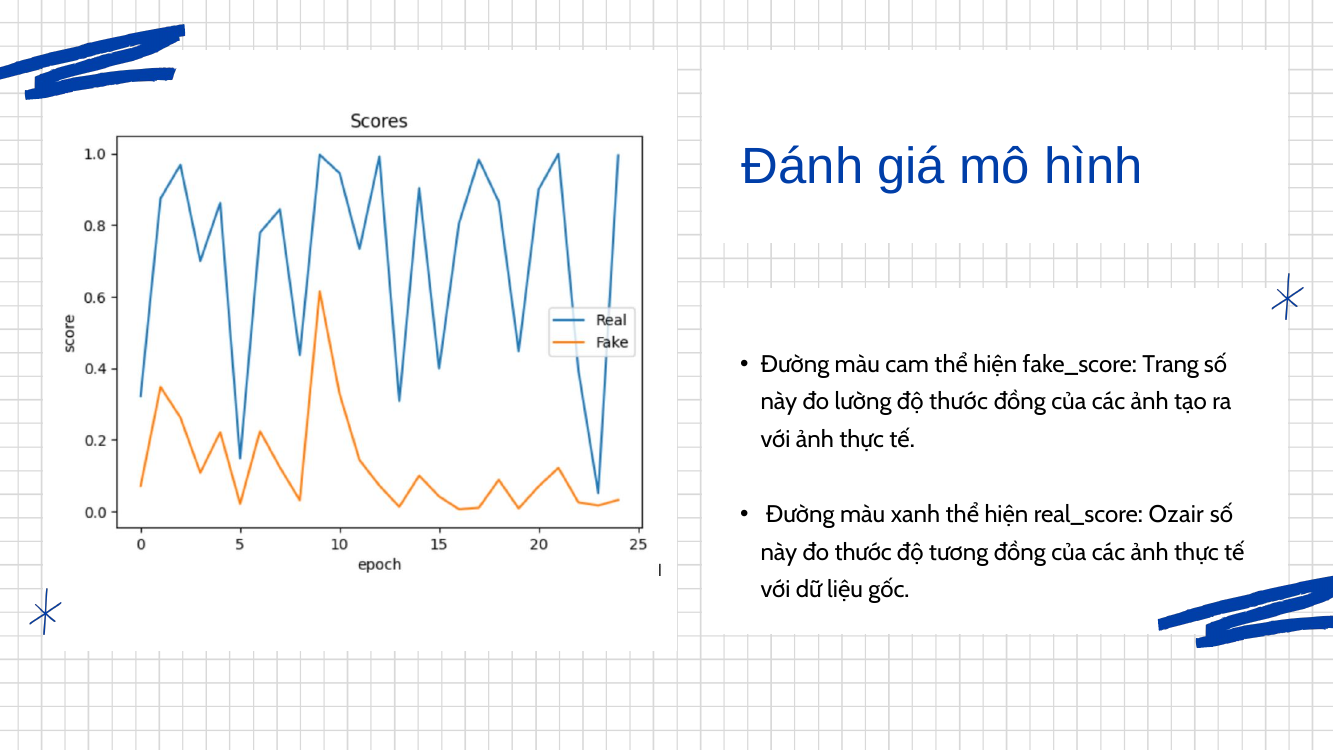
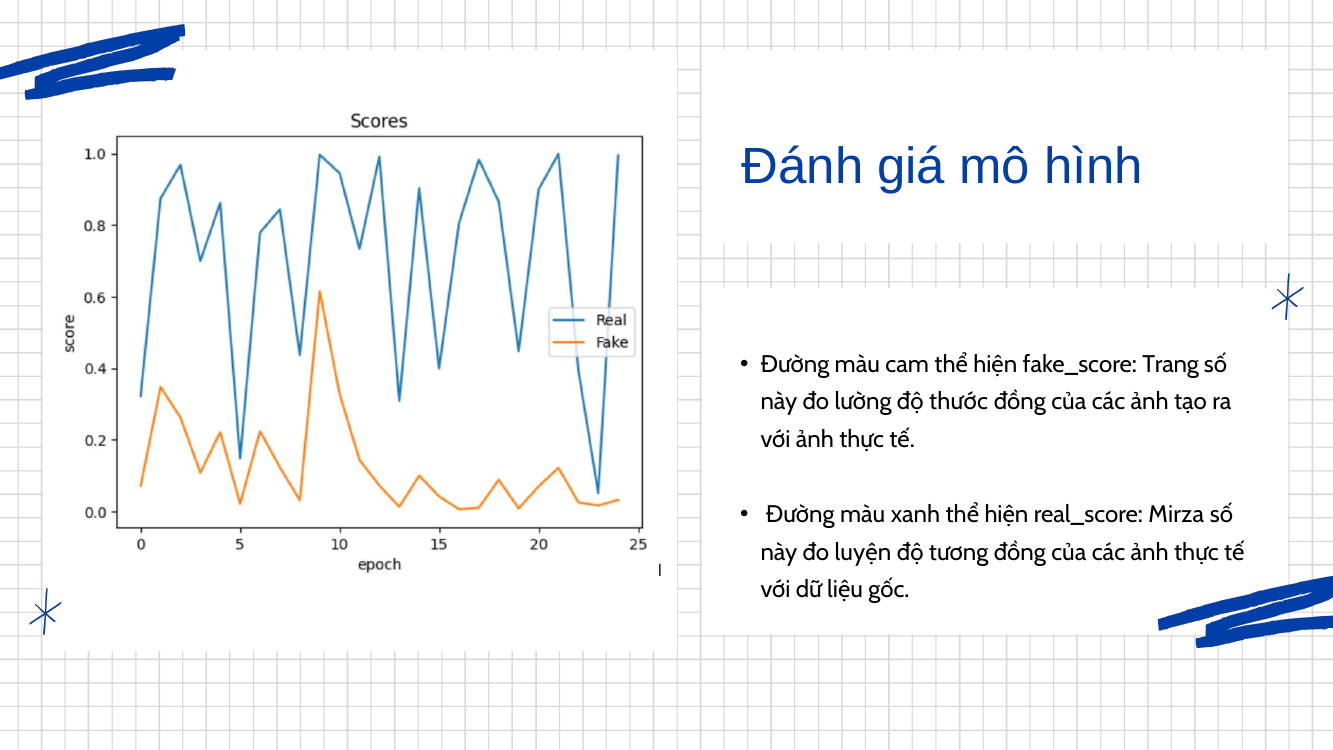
Ozair: Ozair -> Mirza
đo thước: thước -> luyện
